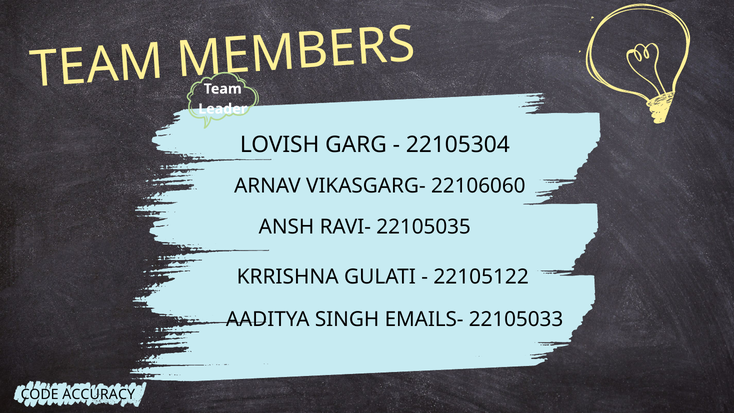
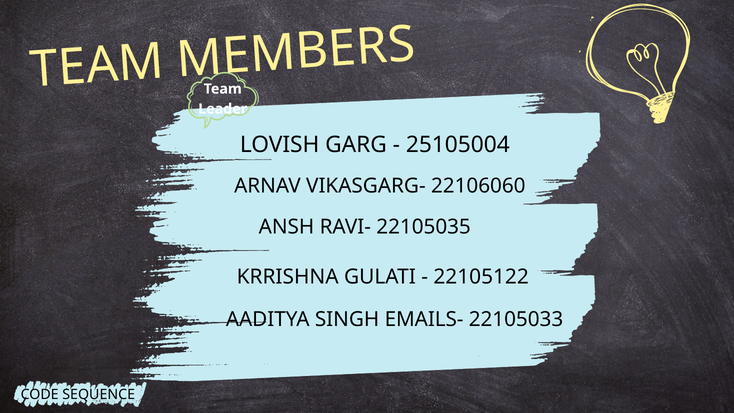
22105304: 22105304 -> 25105004
ACCURACY: ACCURACY -> SEQUENCE
